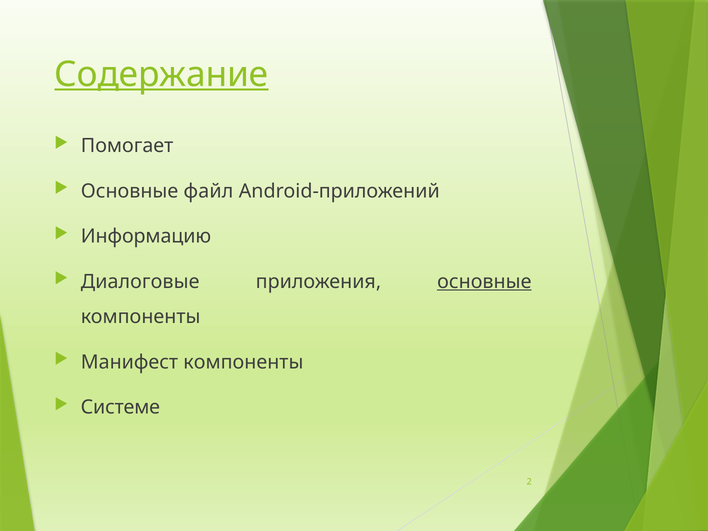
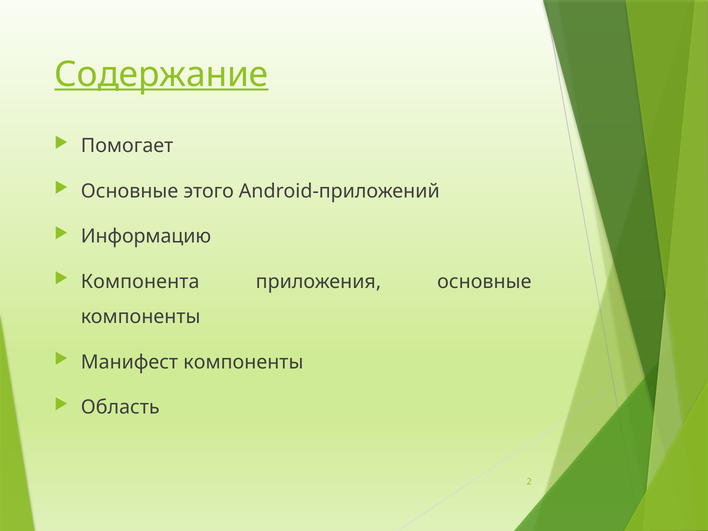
файл: файл -> этого
Диалоговые: Диалоговые -> Компонента
основные at (484, 282) underline: present -> none
Системе: Системе -> Область
